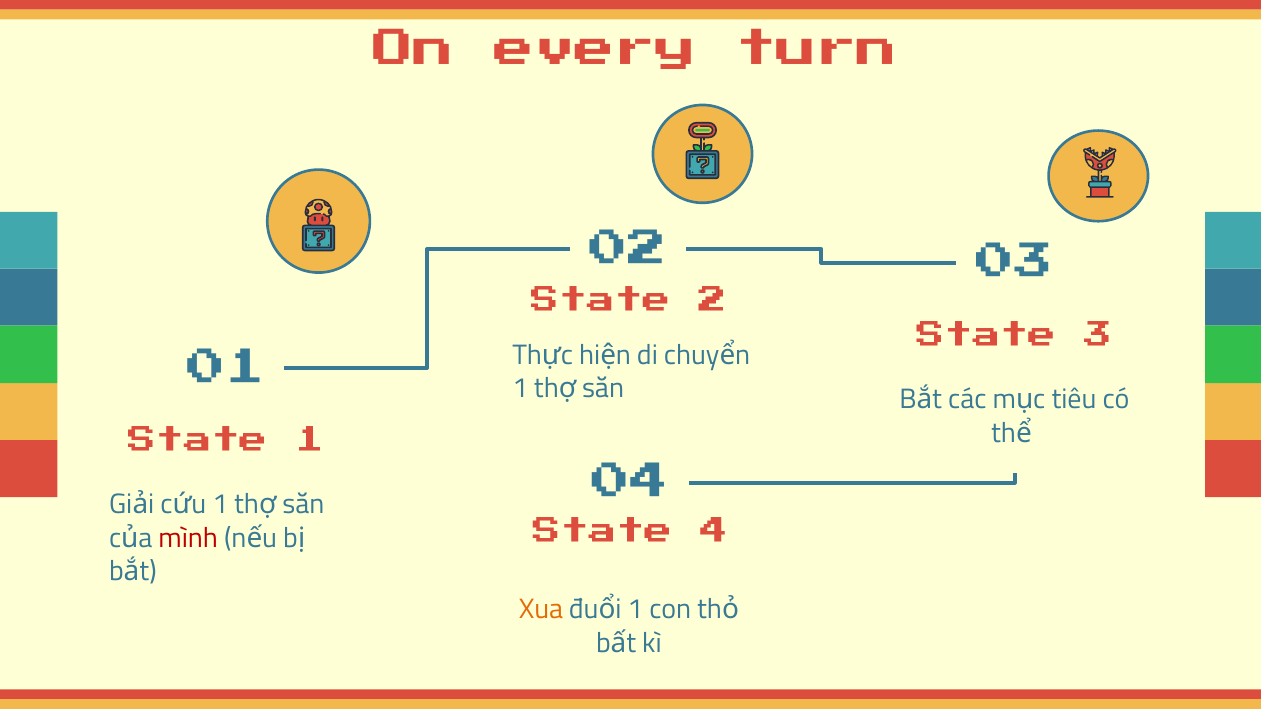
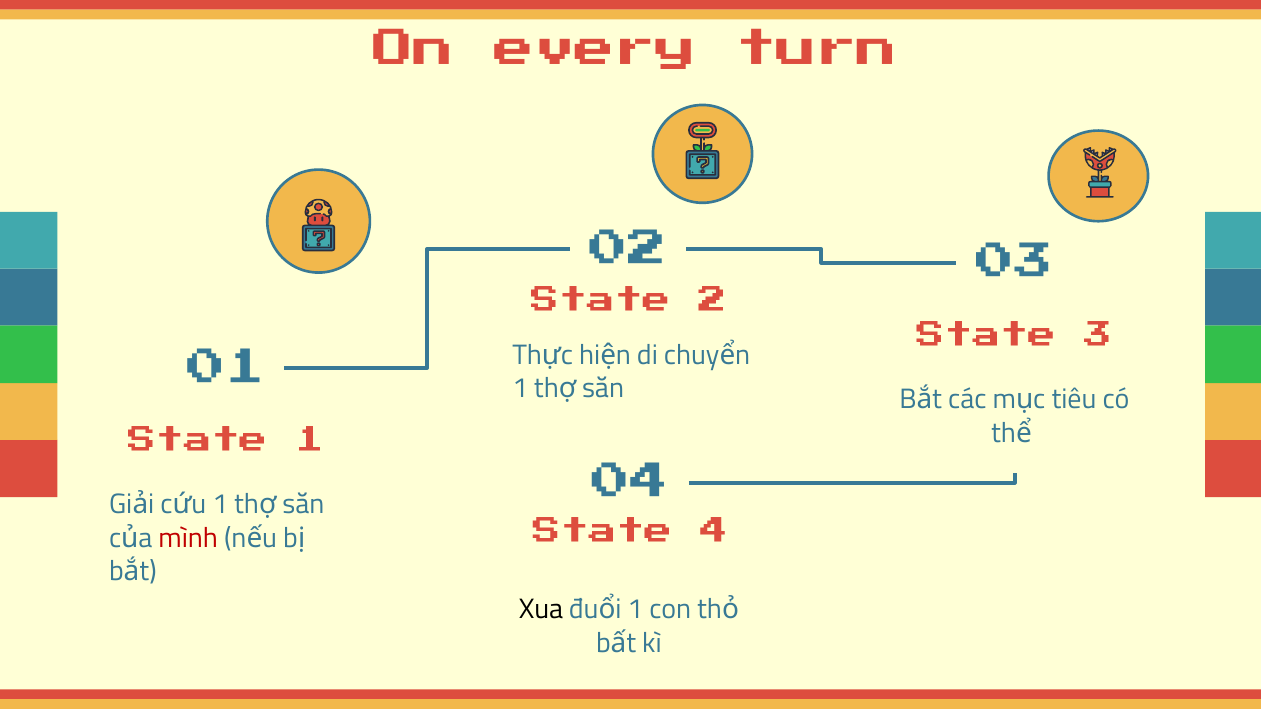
Xua colour: orange -> black
